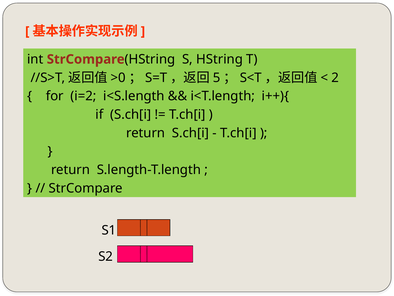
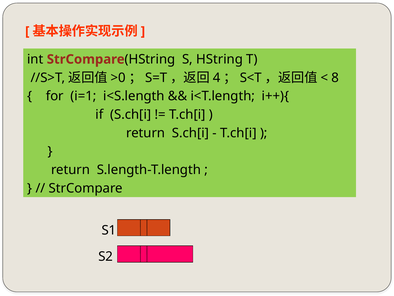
5: 5 -> 4
2: 2 -> 8
i=2: i=2 -> i=1
